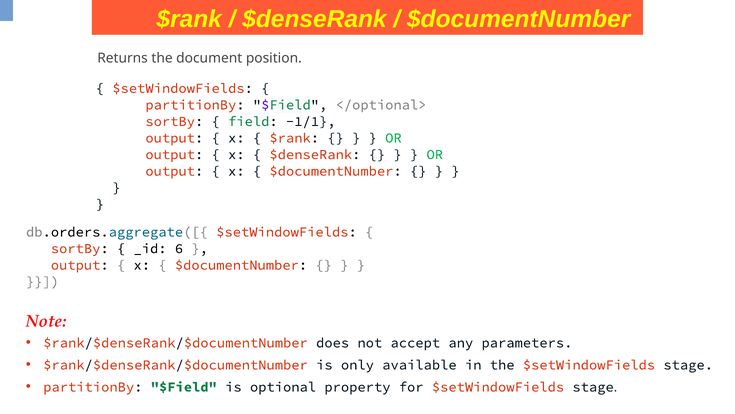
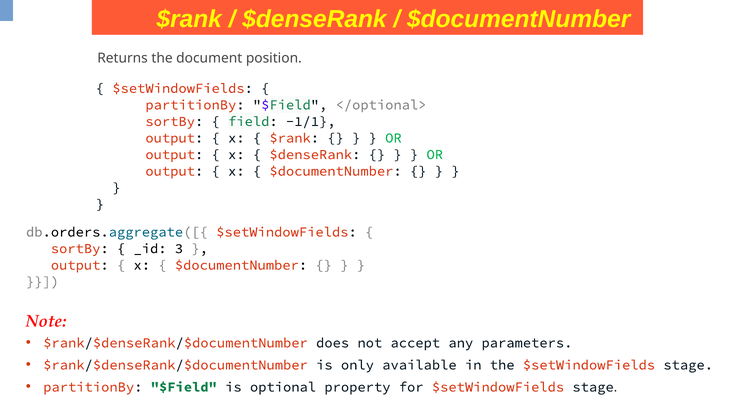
6: 6 -> 3
